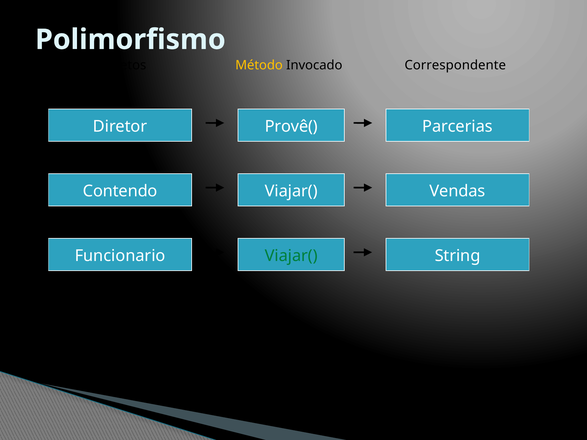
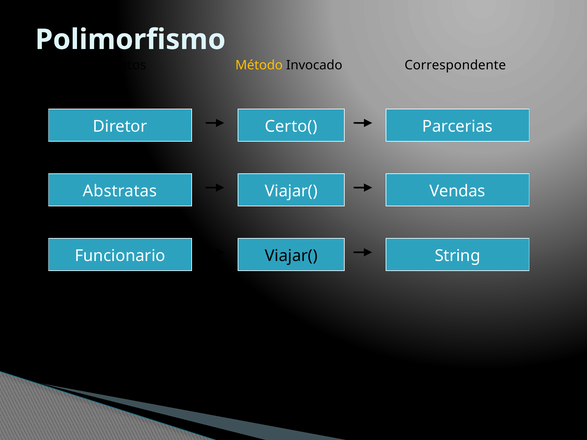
Provê(: Provê( -> Certo(
Contendo: Contendo -> Abstratas
Viajar( at (291, 256) colour: green -> black
